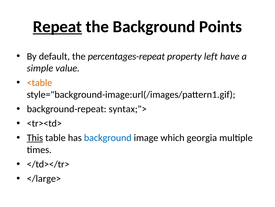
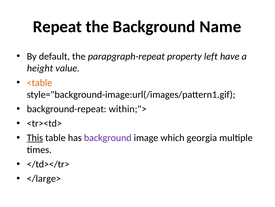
Repeat underline: present -> none
Points: Points -> Name
percentages-repeat: percentages-repeat -> parapgraph-repeat
simple: simple -> height
syntax;">: syntax;"> -> within;">
background at (108, 137) colour: blue -> purple
